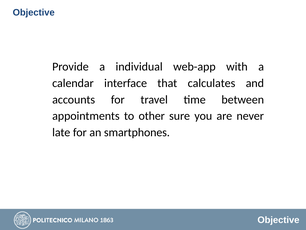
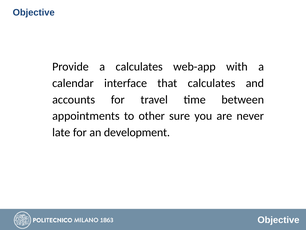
a individual: individual -> calculates
smartphones: smartphones -> development
